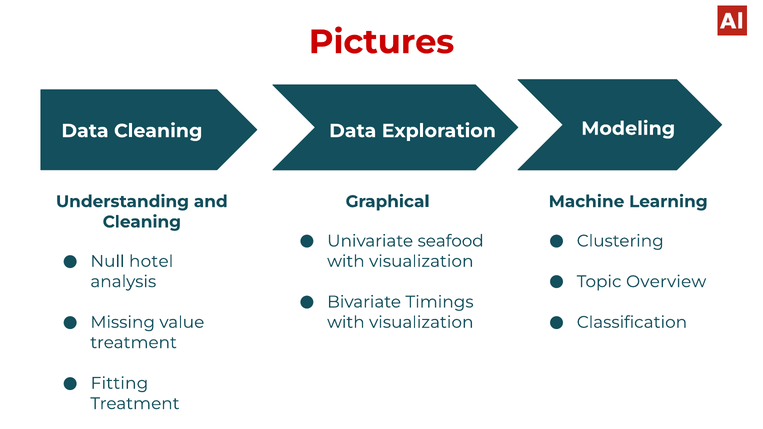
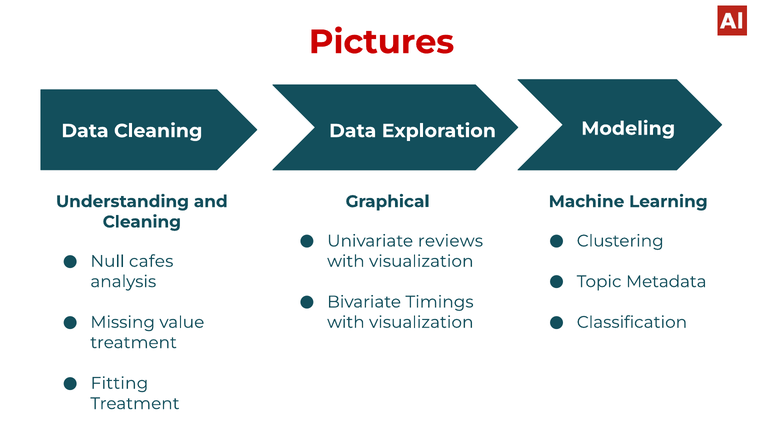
seafood: seafood -> reviews
hotel: hotel -> cafes
Overview: Overview -> Metadata
